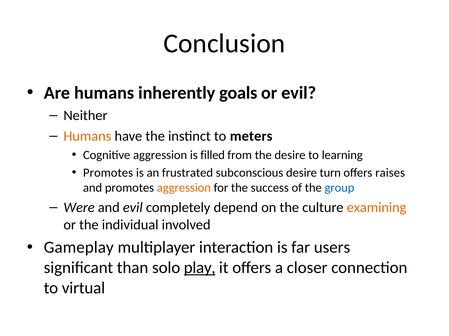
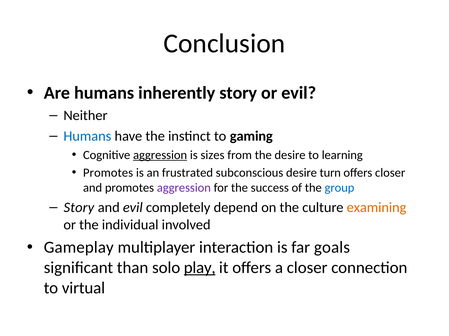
inherently goals: goals -> story
Humans at (87, 136) colour: orange -> blue
meters: meters -> gaming
aggression at (160, 155) underline: none -> present
filled: filled -> sizes
offers raises: raises -> closer
aggression at (184, 188) colour: orange -> purple
Were at (79, 208): Were -> Story
users: users -> goals
